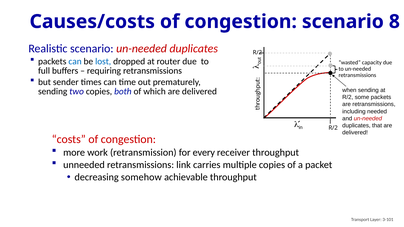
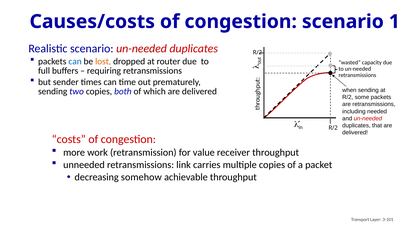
8: 8 -> 1
lost colour: blue -> orange
every: every -> value
